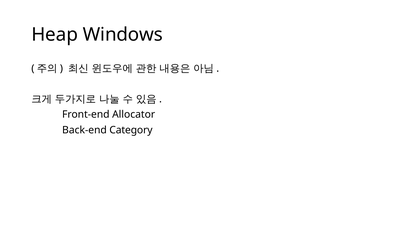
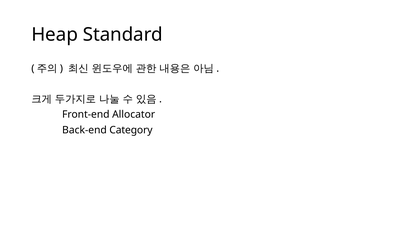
Windows: Windows -> Standard
